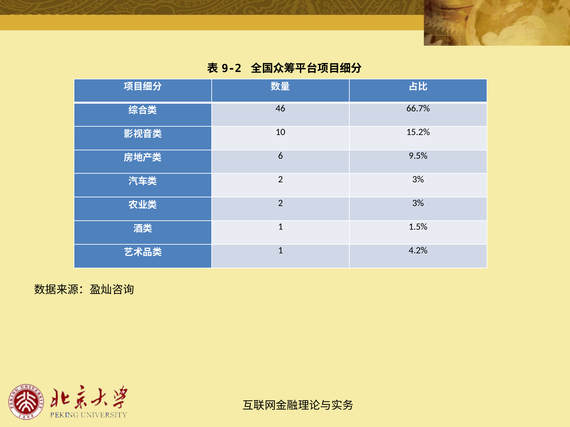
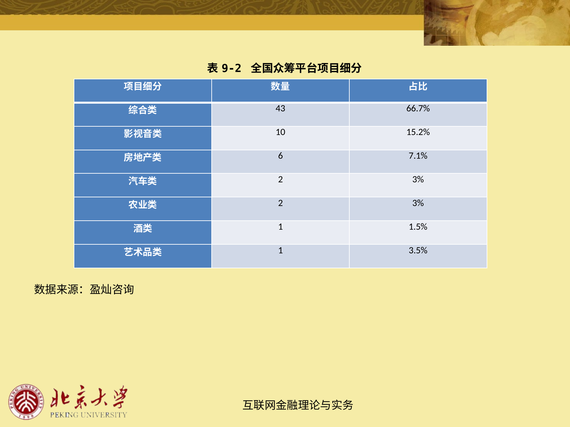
46: 46 -> 43
9.5%: 9.5% -> 7.1%
4.2%: 4.2% -> 3.5%
